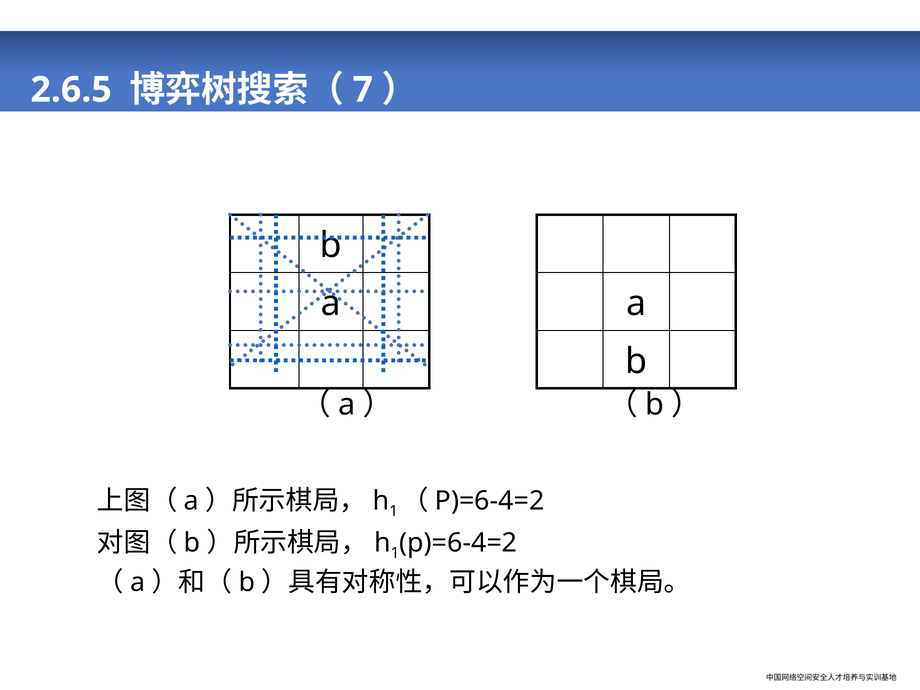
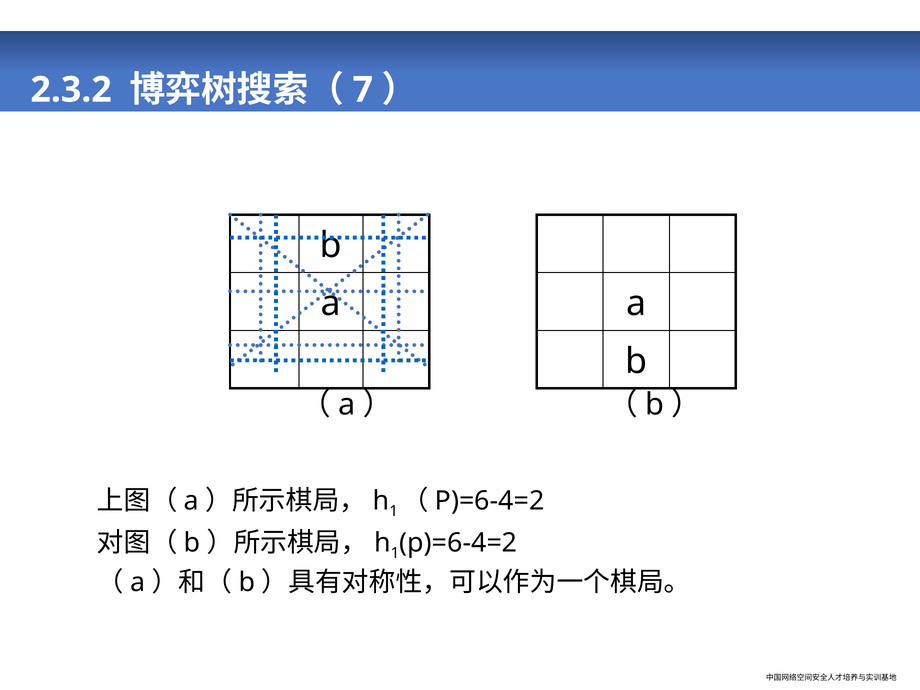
2.6.5: 2.6.5 -> 2.3.2
